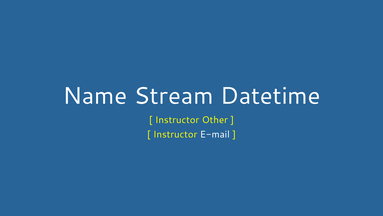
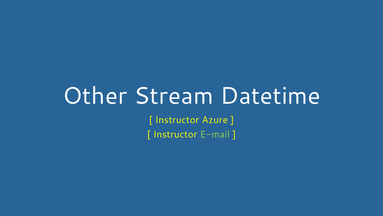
Name: Name -> Other
Other: Other -> Azure
E-mail colour: white -> light green
